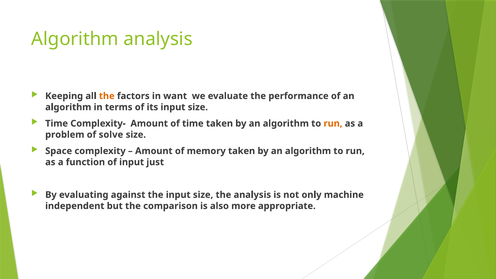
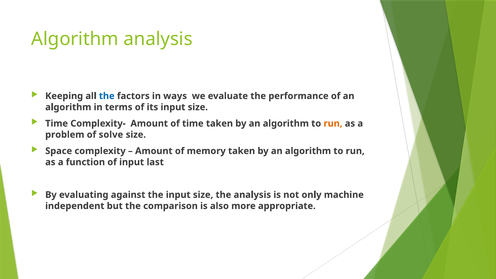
the at (107, 96) colour: orange -> blue
want: want -> ways
just: just -> last
